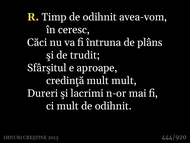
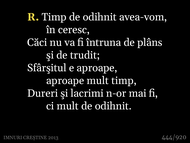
credinţă at (65, 80): credinţă -> aproape
mult mult: mult -> timp
